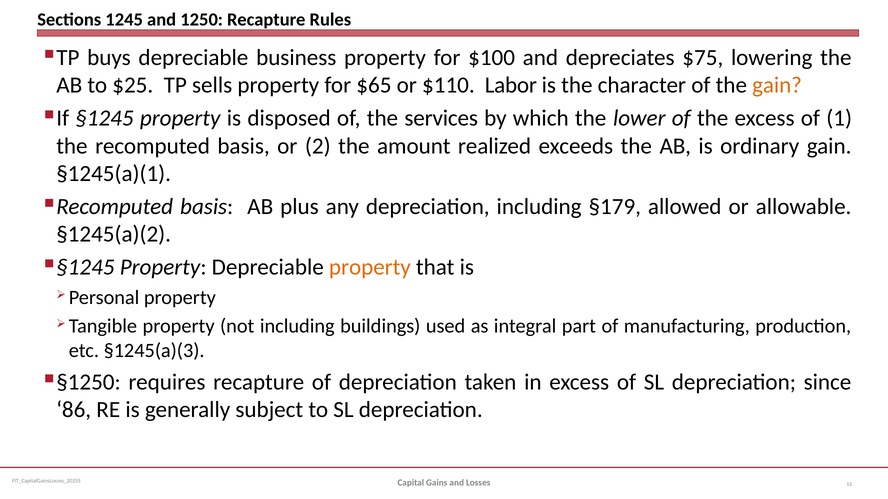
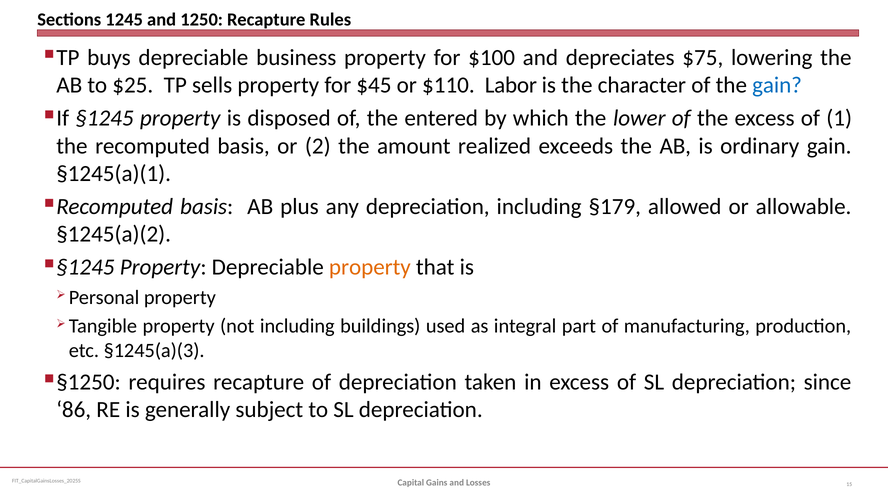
$65: $65 -> $45
gain at (777, 85) colour: orange -> blue
services: services -> entered
